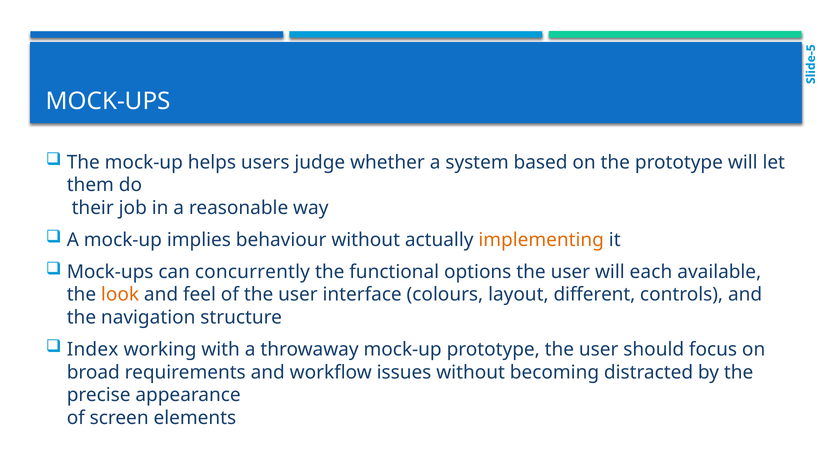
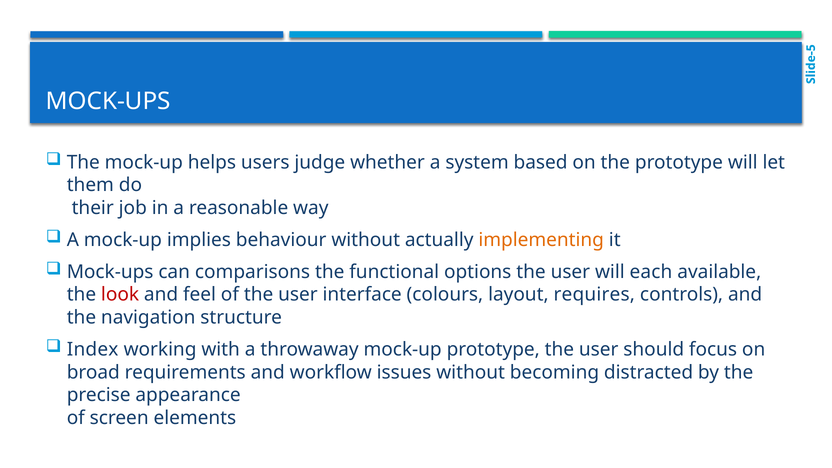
concurrently: concurrently -> comparisons
look colour: orange -> red
different: different -> requires
